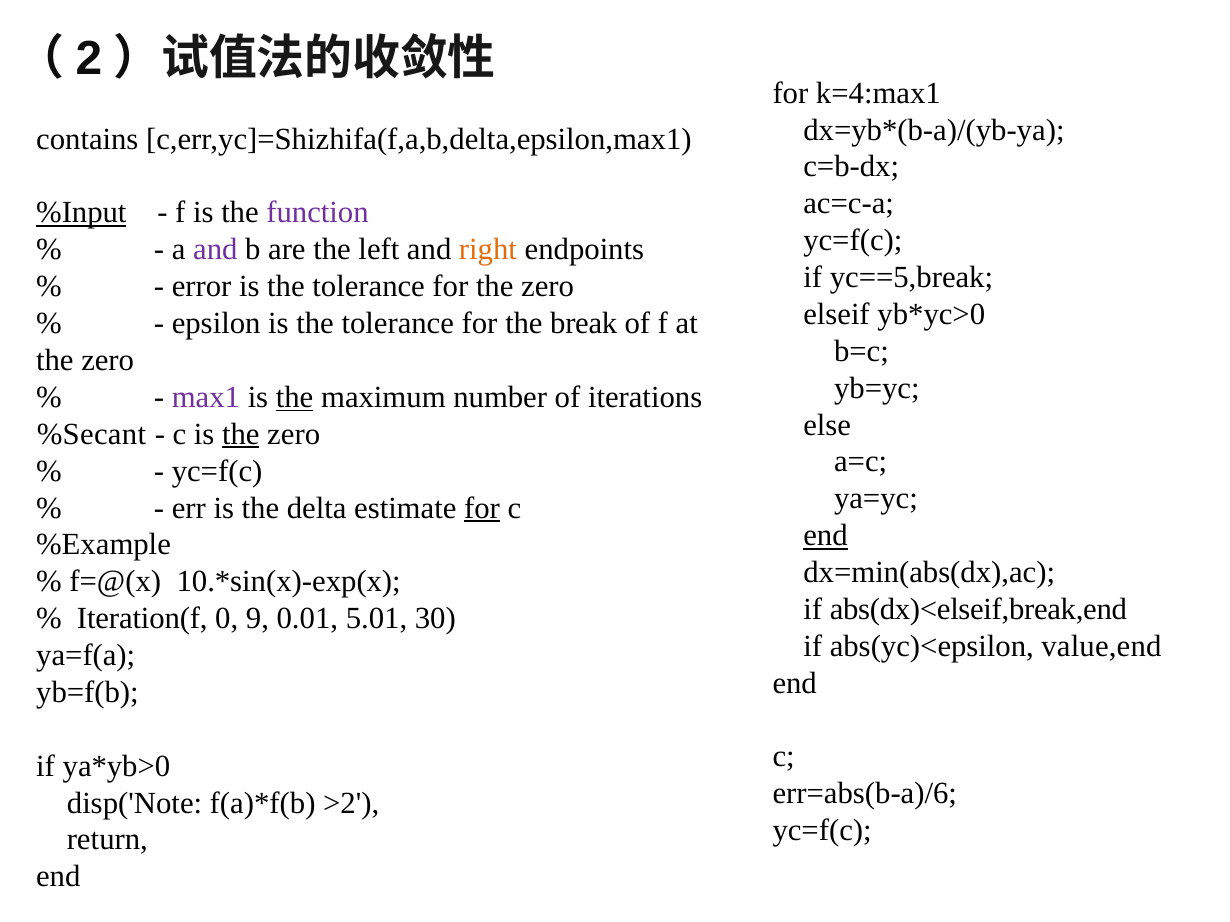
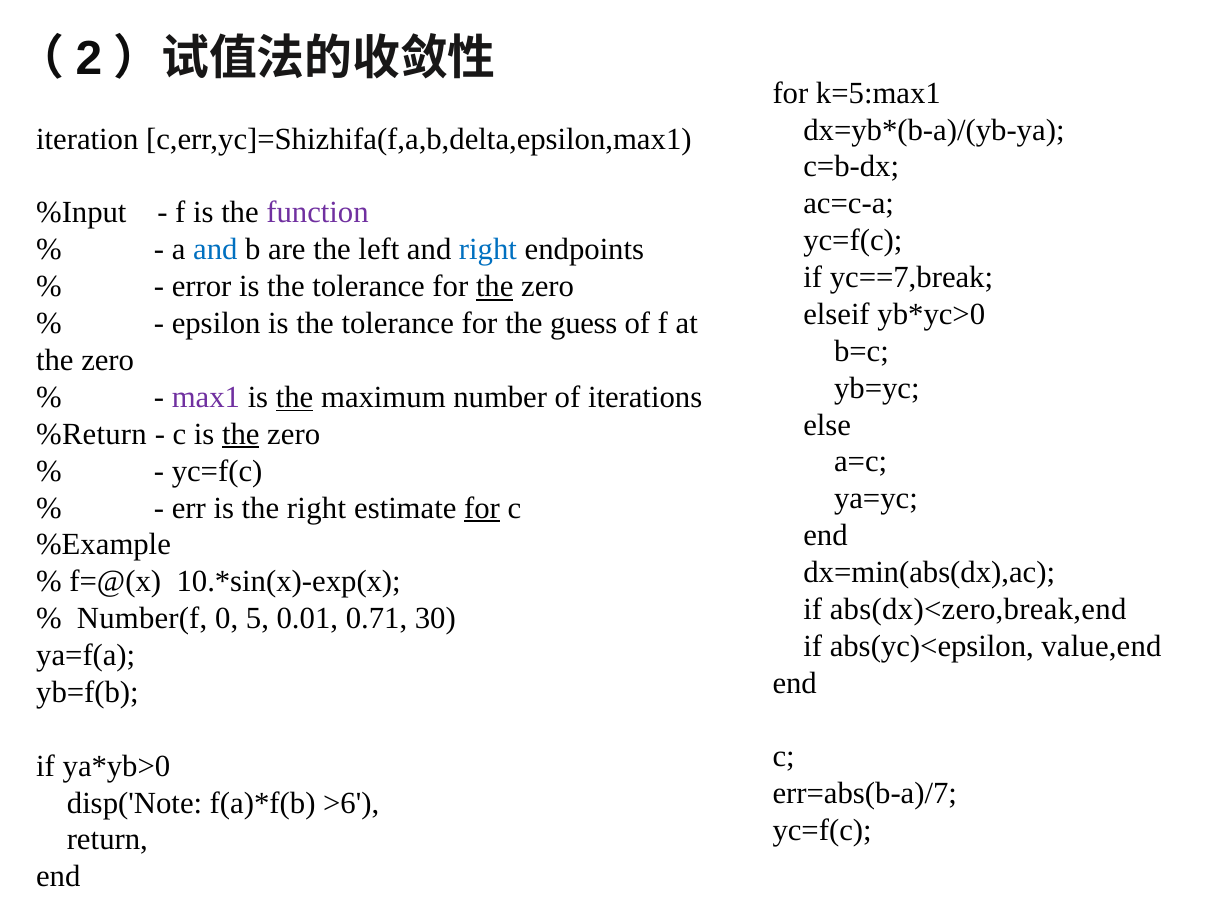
k=4:max1: k=4:max1 -> k=5:max1
contains: contains -> iteration
%Input underline: present -> none
and at (215, 250) colour: purple -> blue
right at (488, 250) colour: orange -> blue
yc==5,break: yc==5,break -> yc==7,break
the at (495, 287) underline: none -> present
break: break -> guess
%Secant: %Secant -> %Return
the delta: delta -> right
end at (826, 536) underline: present -> none
abs(dx)<elseif,break,end: abs(dx)<elseif,break,end -> abs(dx)<zero,break,end
Iteration(f: Iteration(f -> Number(f
9: 9 -> 5
5.01: 5.01 -> 0.71
err=abs(b-a)/6: err=abs(b-a)/6 -> err=abs(b-a)/7
>2: >2 -> >6
